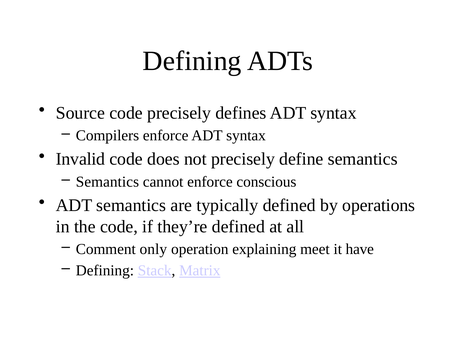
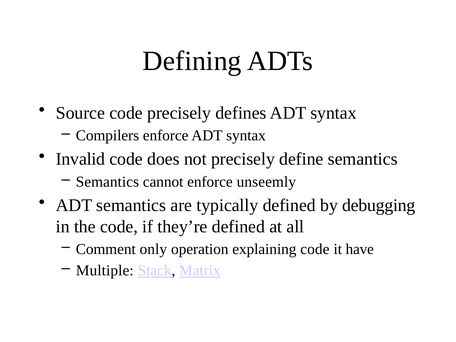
conscious: conscious -> unseemly
operations: operations -> debugging
explaining meet: meet -> code
Defining at (105, 270): Defining -> Multiple
